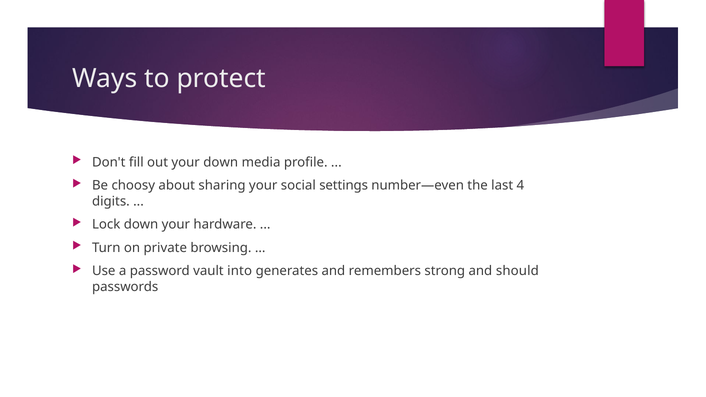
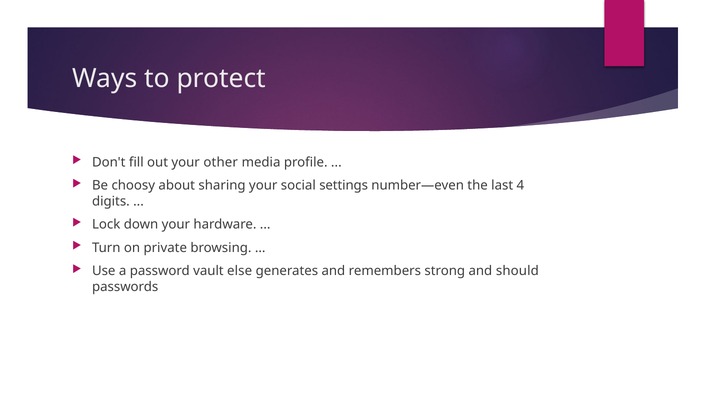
your down: down -> other
into: into -> else
